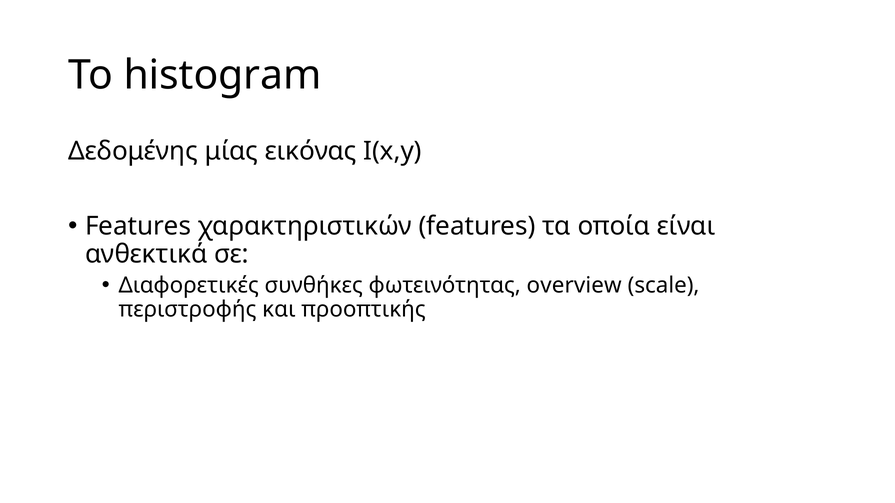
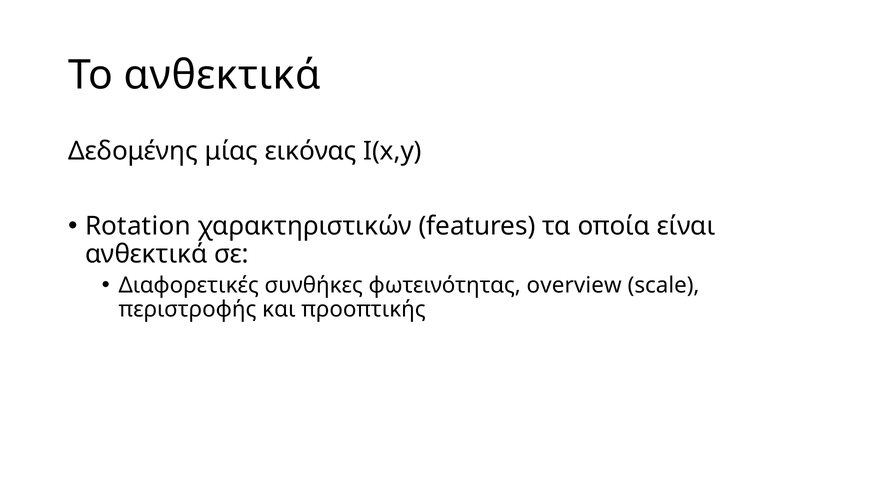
Το histogram: histogram -> ανθεκτικά
Features at (138, 226): Features -> Rotation
